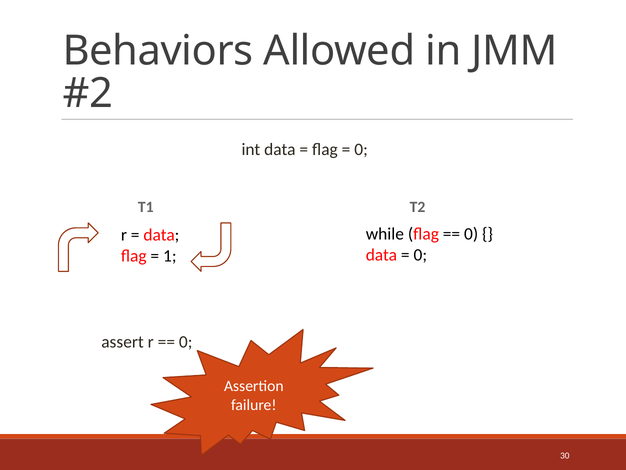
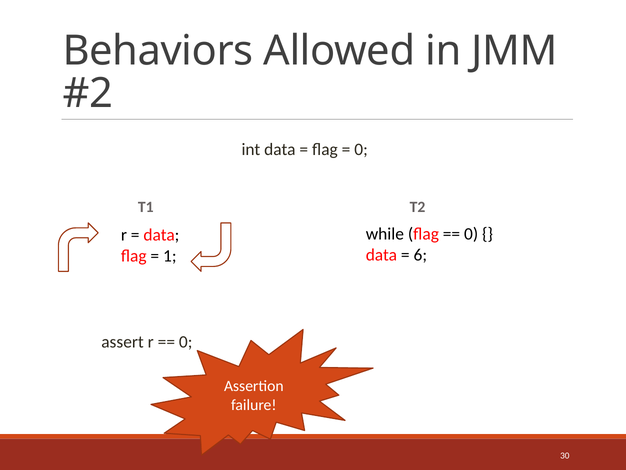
0 at (420, 255): 0 -> 6
